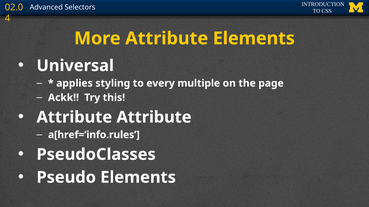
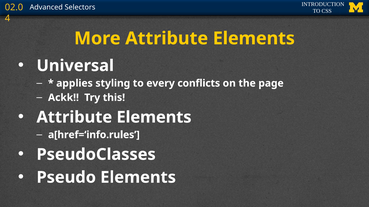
multiple: multiple -> conflicts
Attribute at (154, 118): Attribute -> Elements
